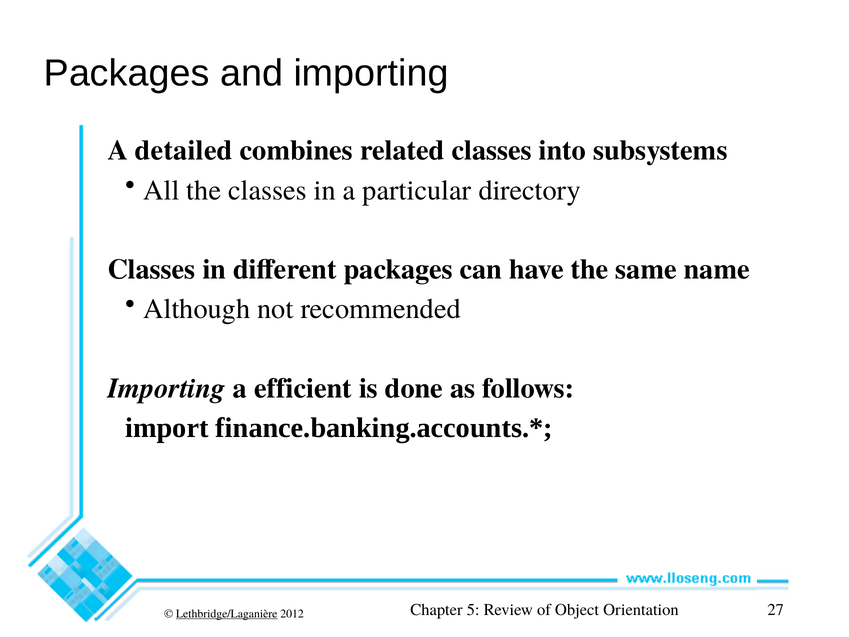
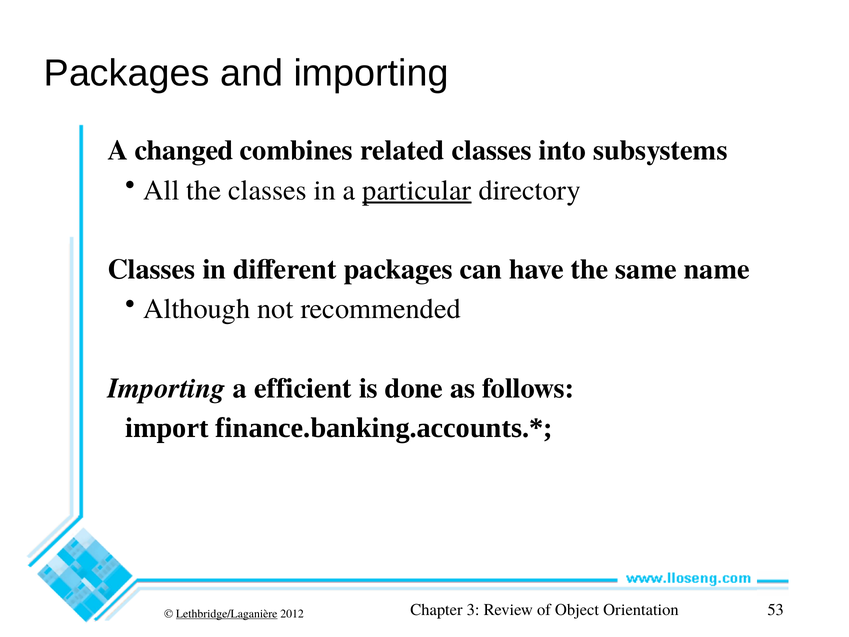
detailed: detailed -> changed
particular underline: none -> present
5: 5 -> 3
27: 27 -> 53
